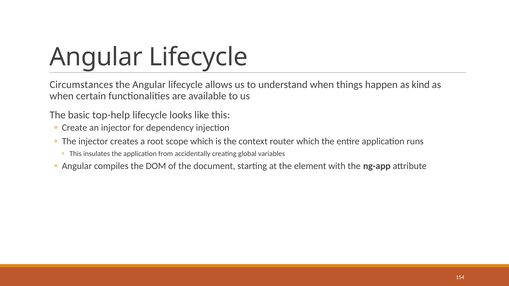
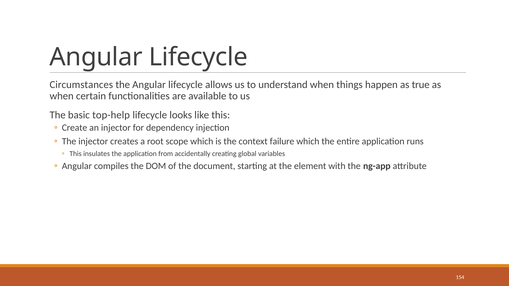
kind: kind -> true
router: router -> failure
